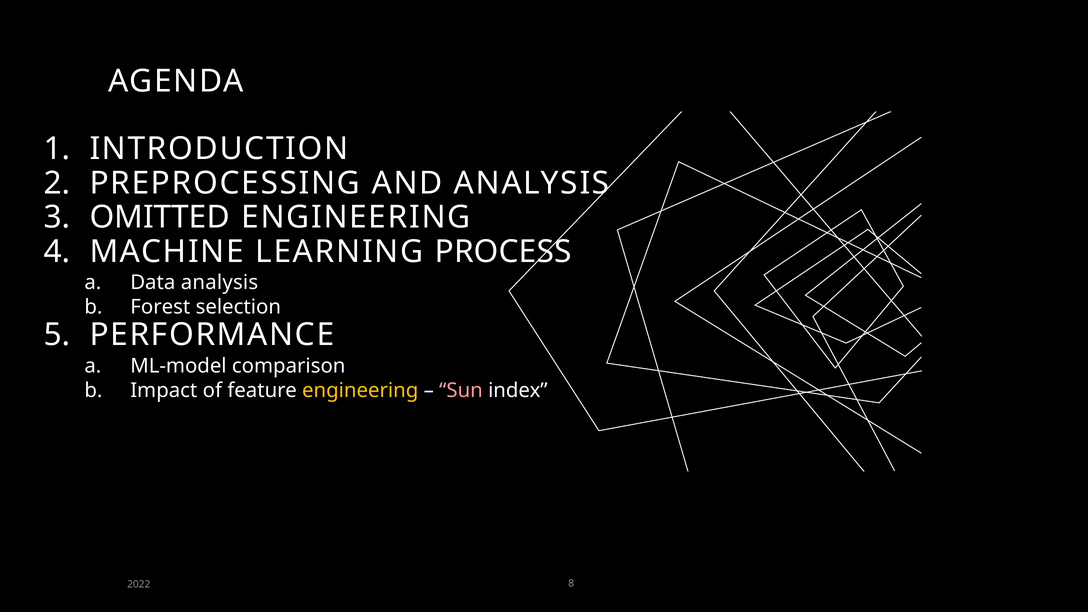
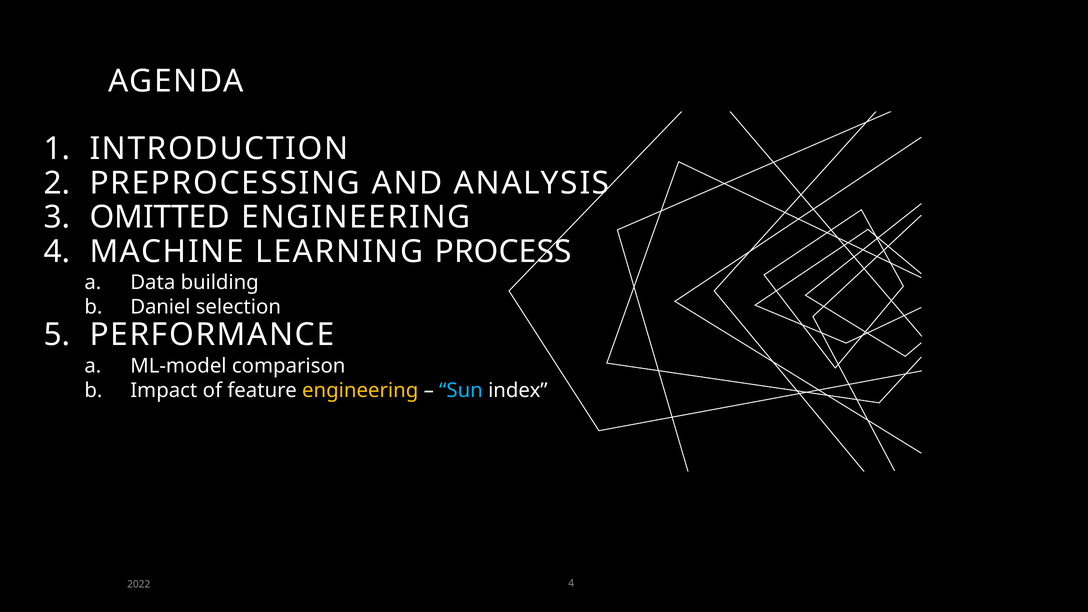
Data analysis: analysis -> building
Forest: Forest -> Daniel
Sun colour: pink -> light blue
2022 8: 8 -> 4
